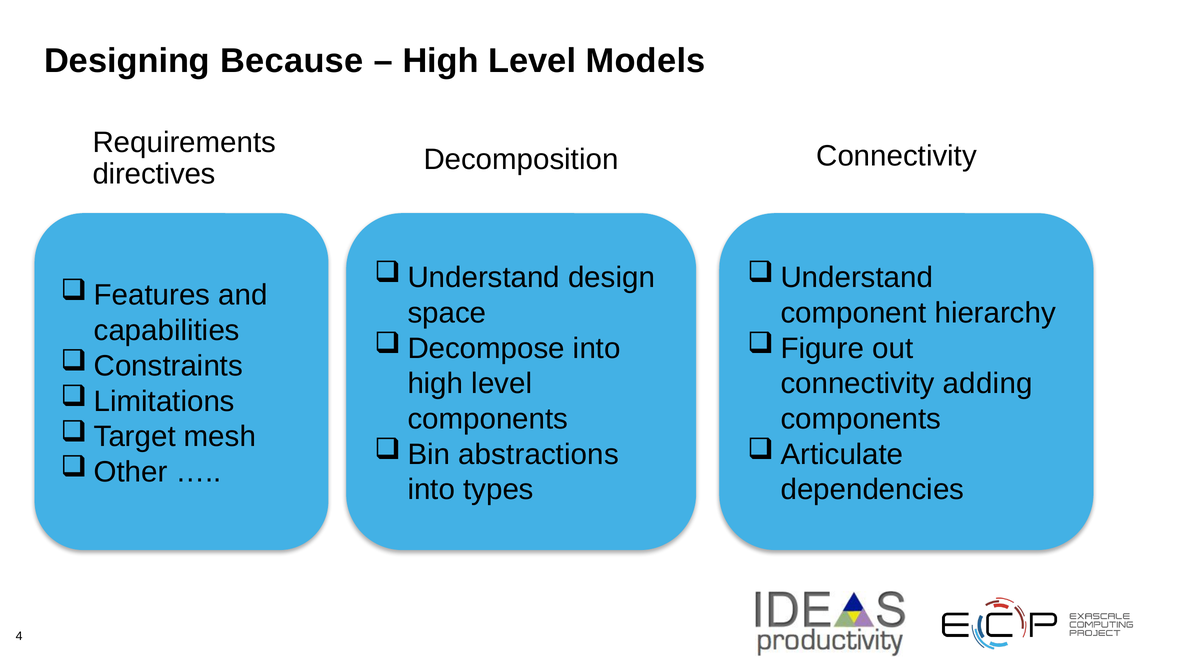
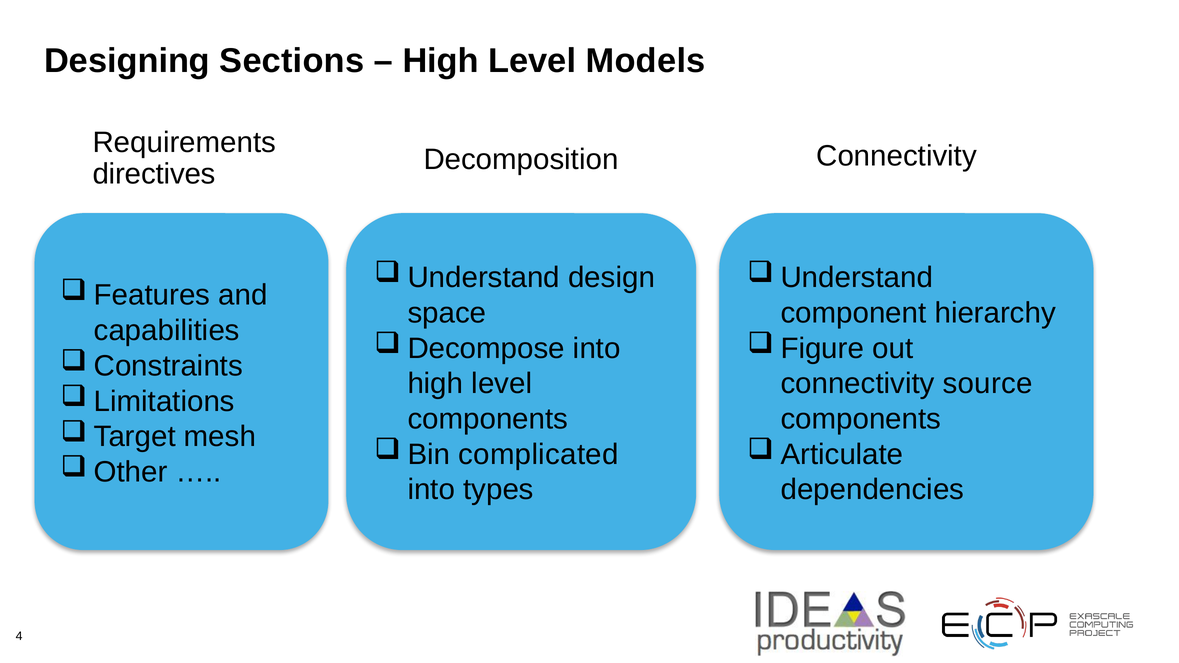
Because: Because -> Sections
adding: adding -> source
abstractions: abstractions -> complicated
